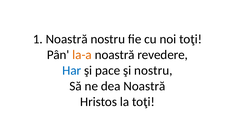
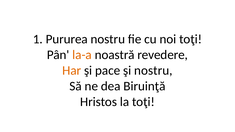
1 Noastră: Noastră -> Pururea
Har colour: blue -> orange
dea Noastră: Noastră -> Biruinţă
